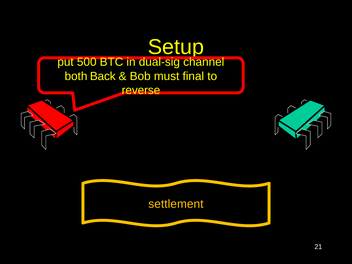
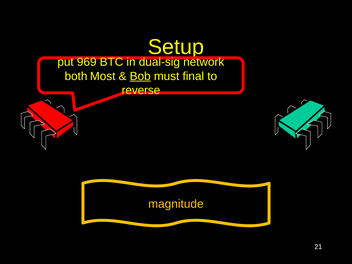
500: 500 -> 969
channel: channel -> network
Back: Back -> Most
Bob underline: none -> present
settlement: settlement -> magnitude
